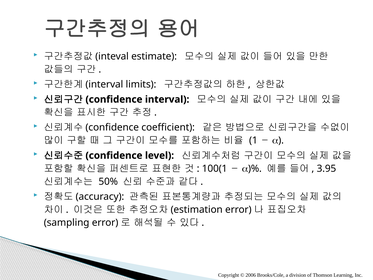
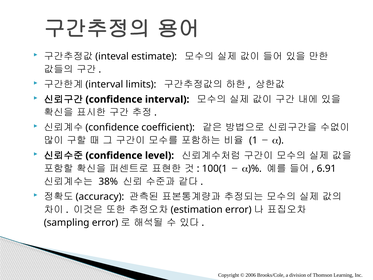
3.95: 3.95 -> 6.91
50%: 50% -> 38%
